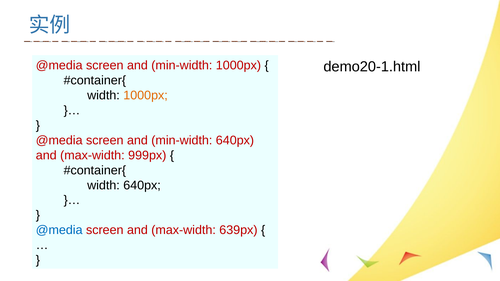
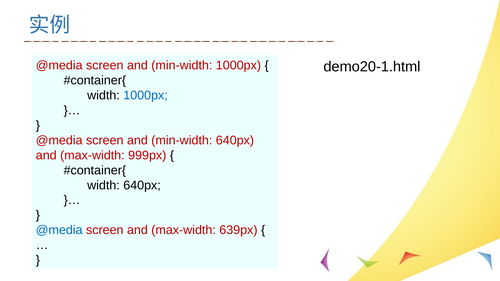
1000px at (146, 95) colour: orange -> blue
